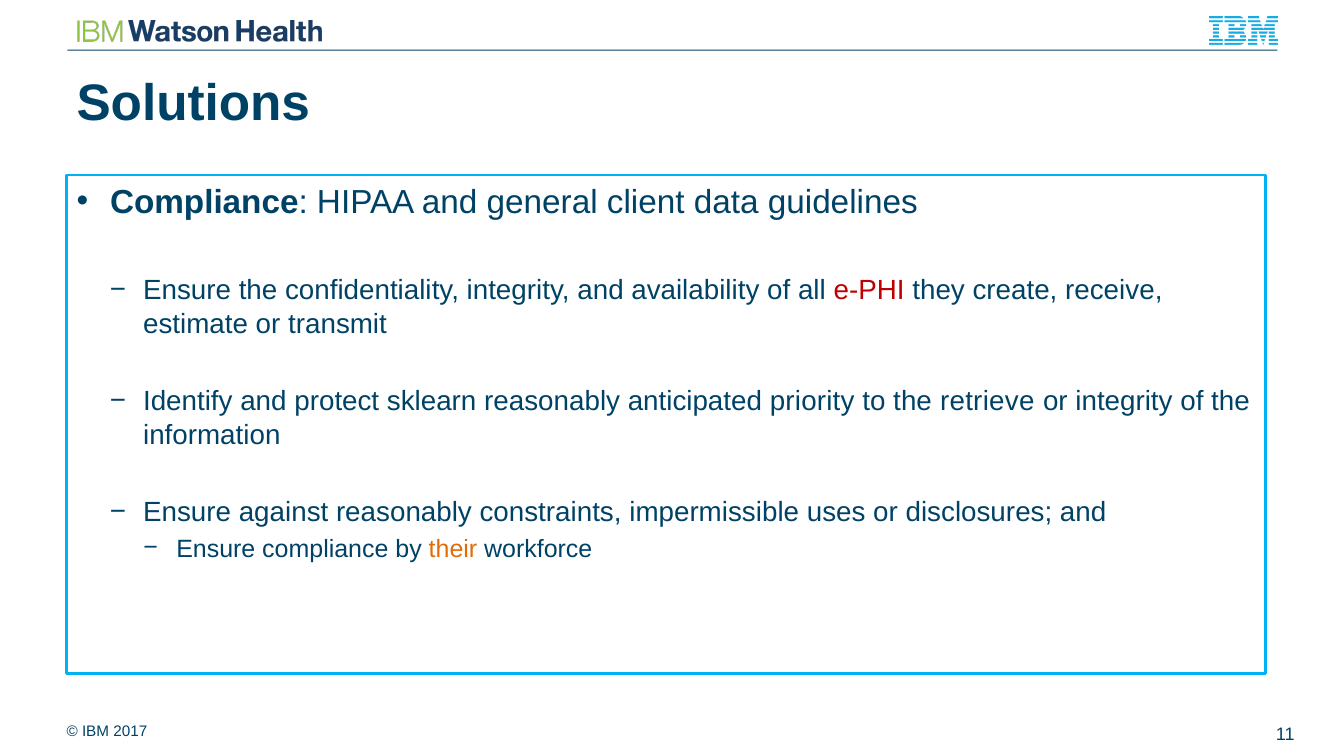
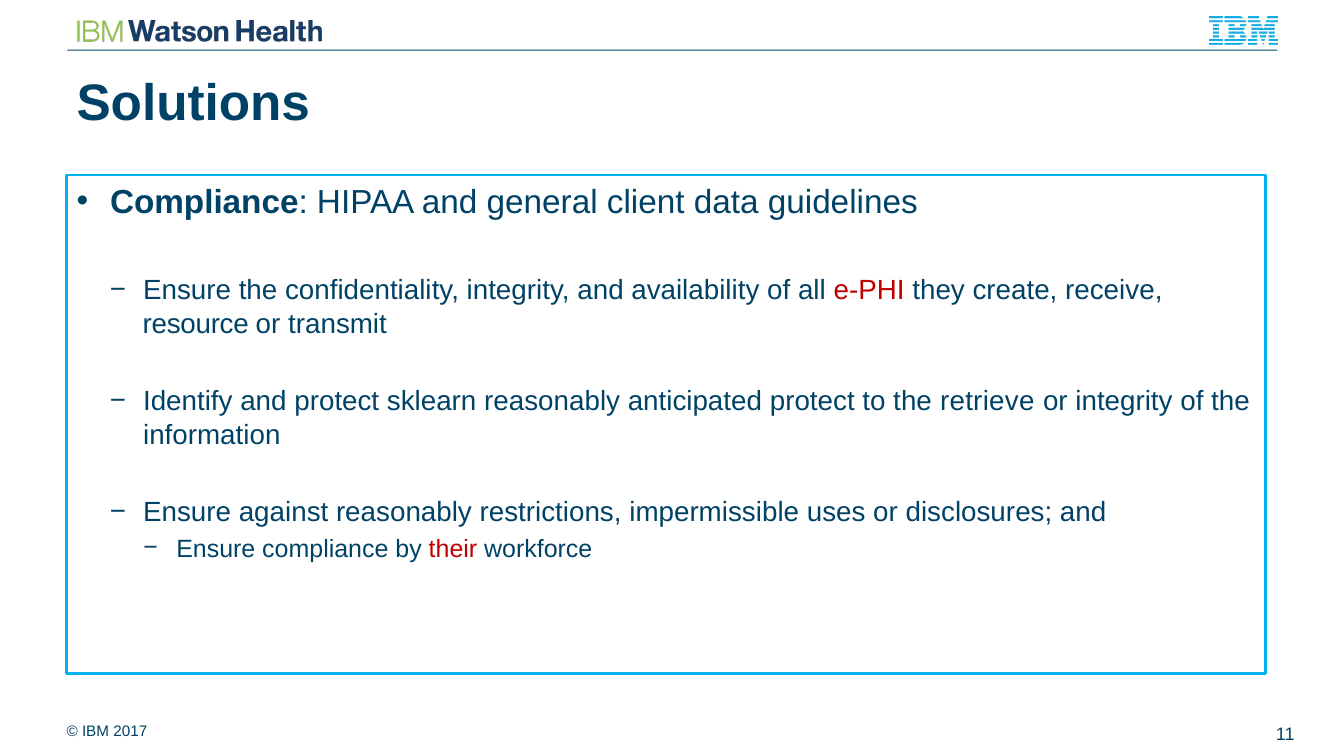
estimate: estimate -> resource
anticipated priority: priority -> protect
constraints: constraints -> restrictions
their colour: orange -> red
